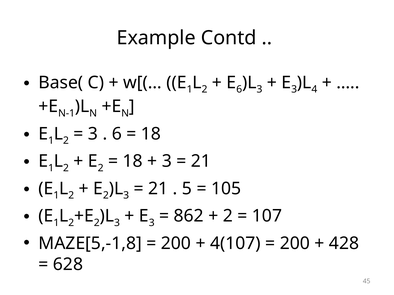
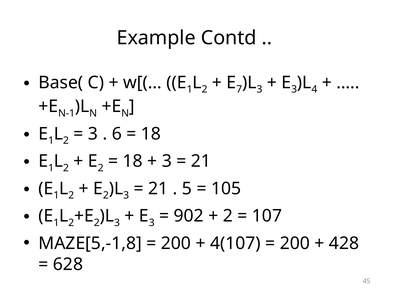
6 at (239, 89): 6 -> 7
862: 862 -> 902
